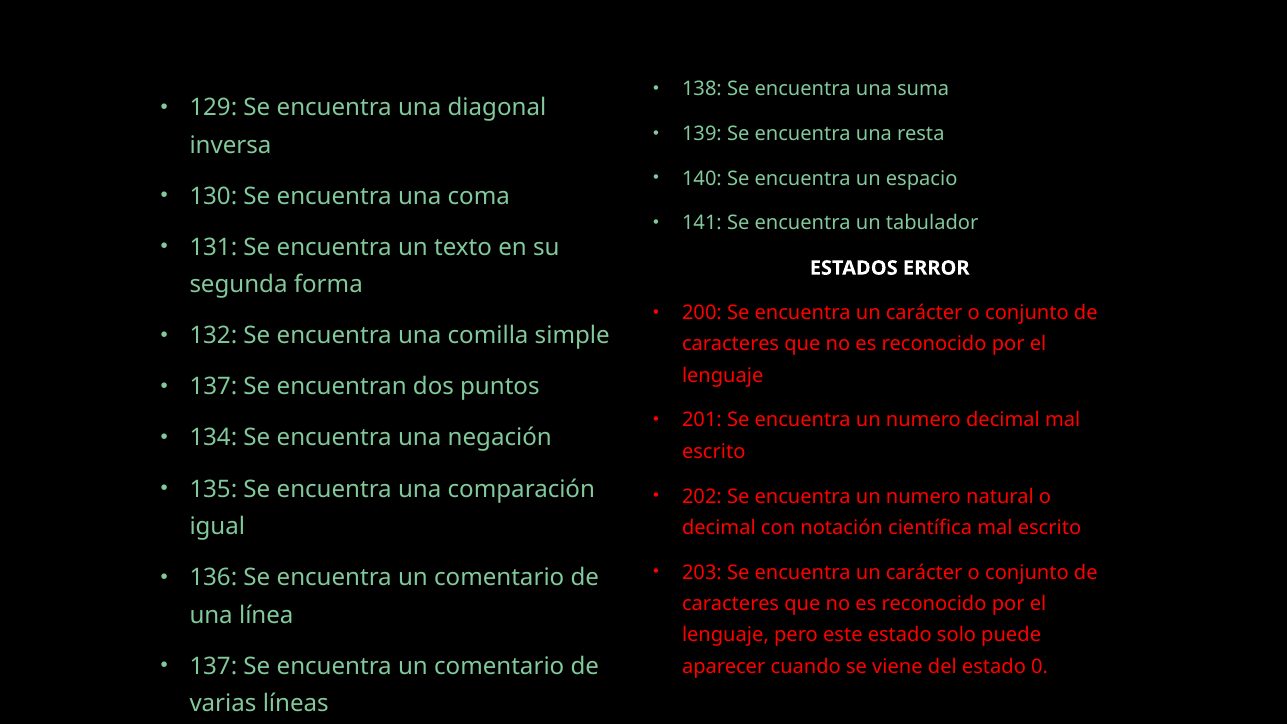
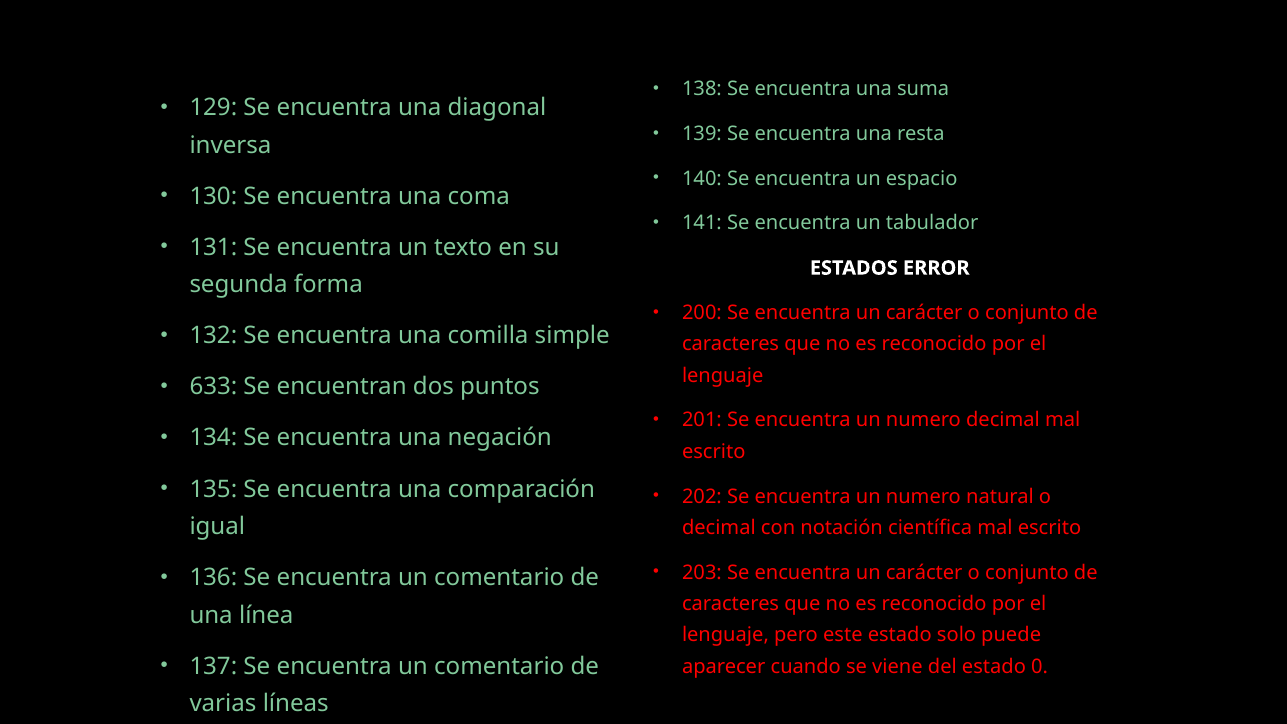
137 at (213, 387): 137 -> 633
